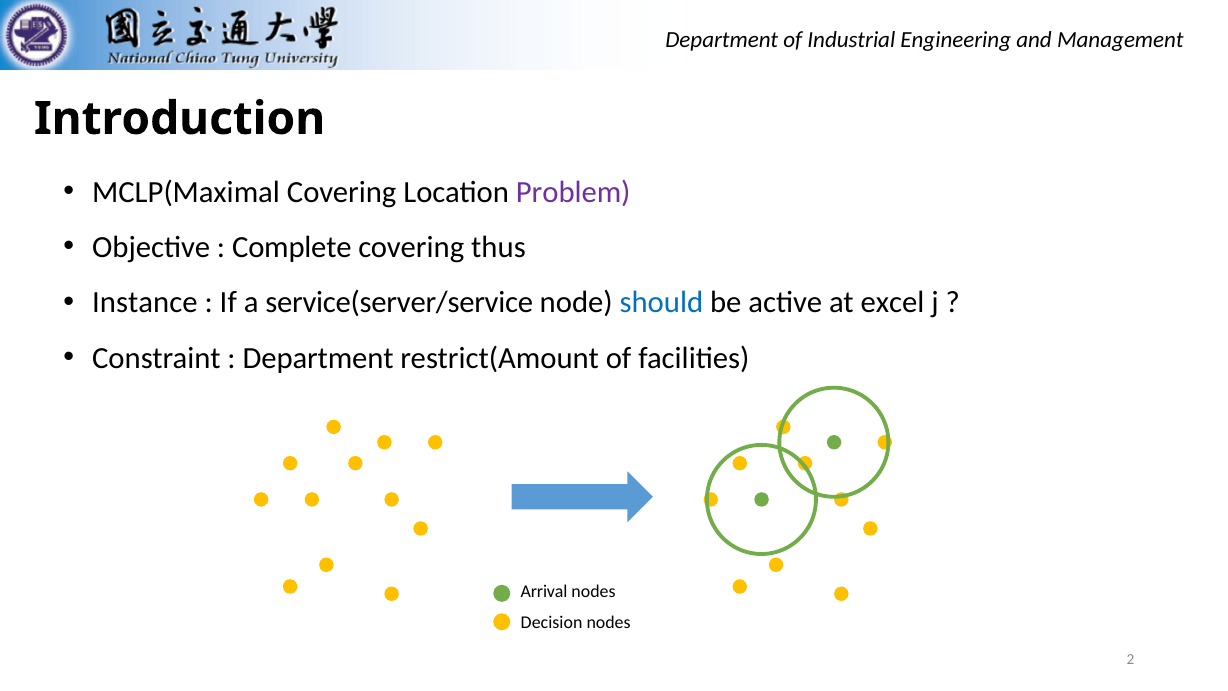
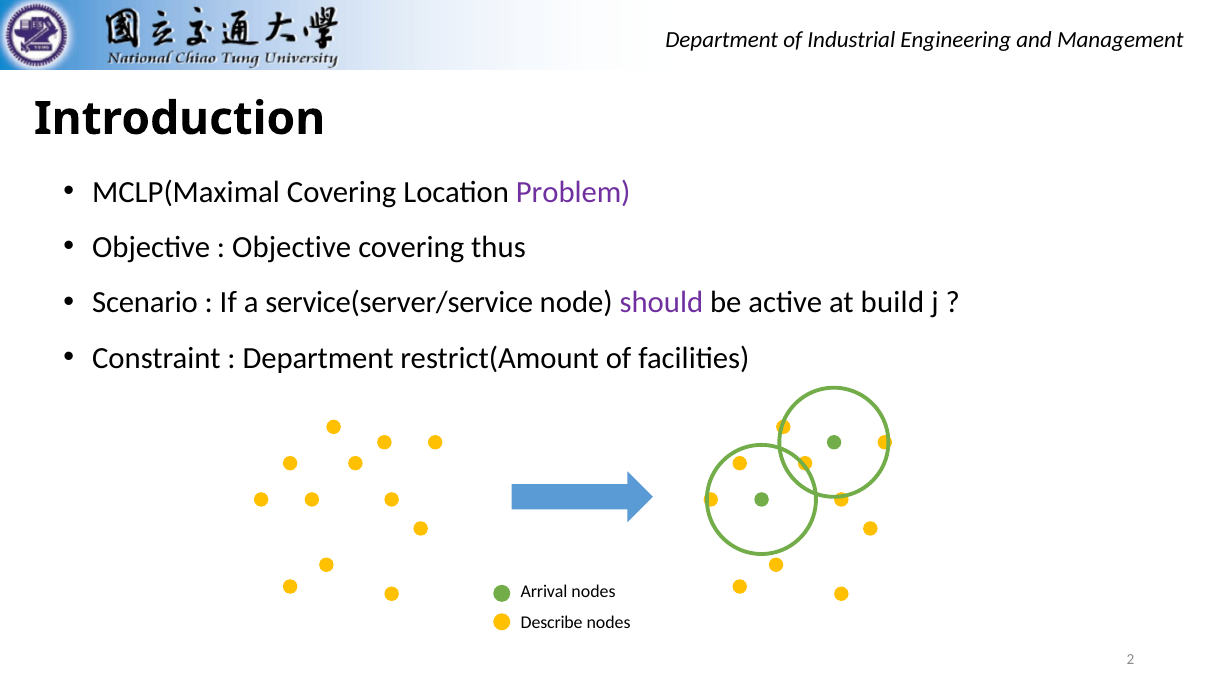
Complete at (292, 247): Complete -> Objective
Instance: Instance -> Scenario
should colour: blue -> purple
excel: excel -> build
Decision: Decision -> Describe
